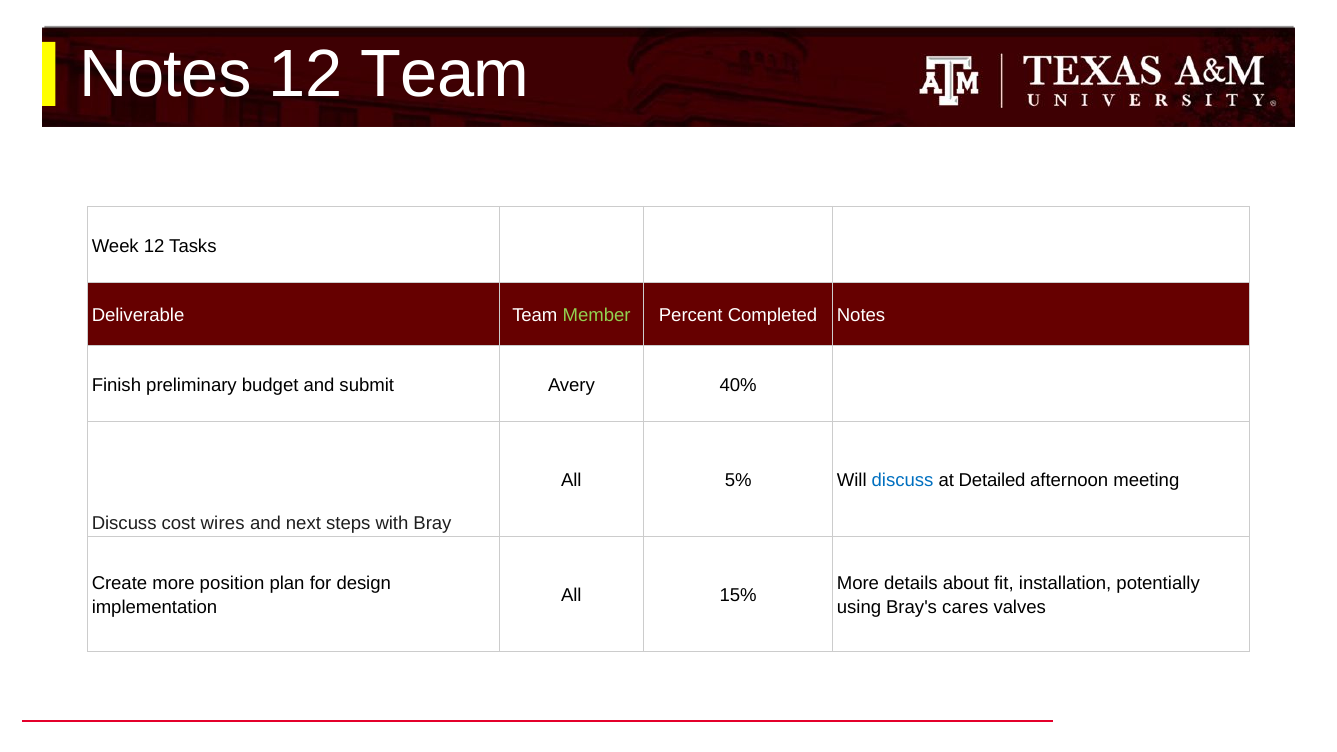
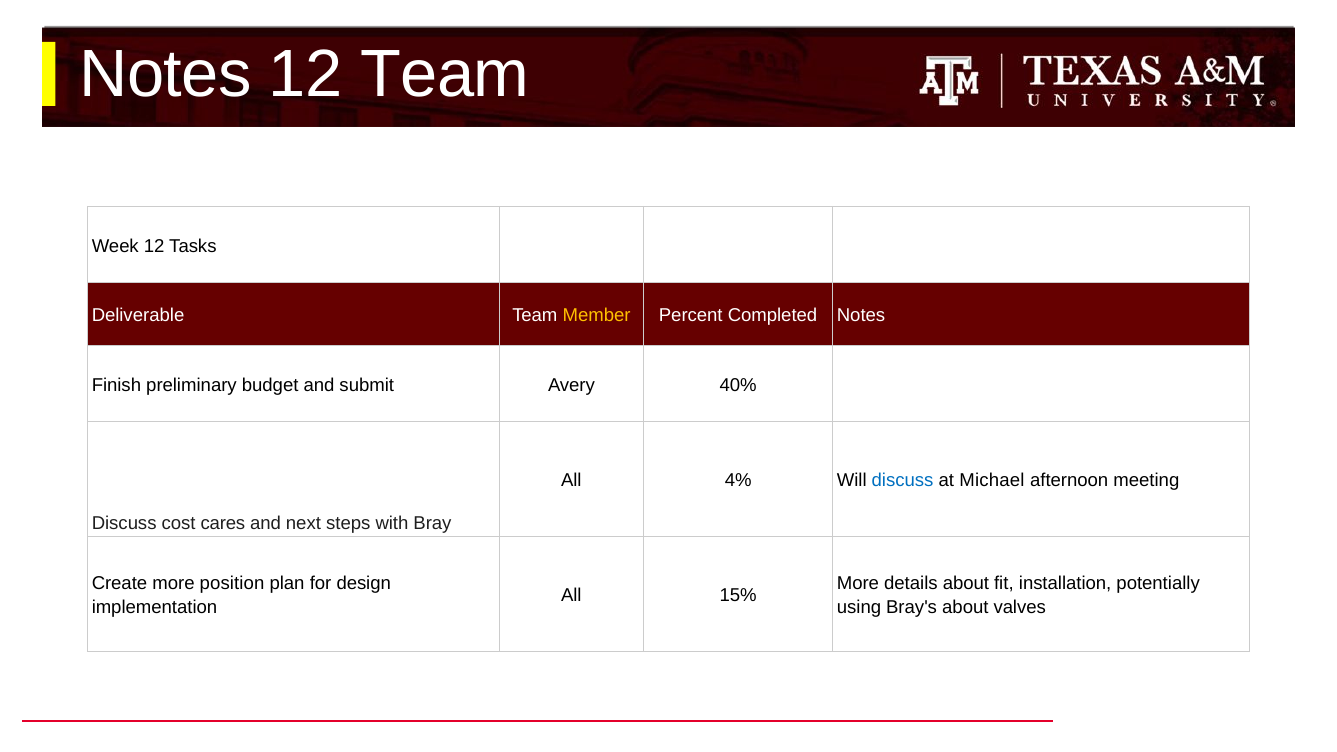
Member colour: light green -> yellow
5%: 5% -> 4%
Detailed: Detailed -> Michael
wires: wires -> cares
Bray's cares: cares -> about
